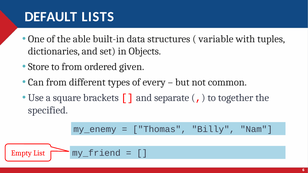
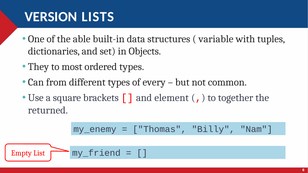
DEFAULT: DEFAULT -> VERSION
Store: Store -> They
to from: from -> most
ordered given: given -> types
separate: separate -> element
specified: specified -> returned
